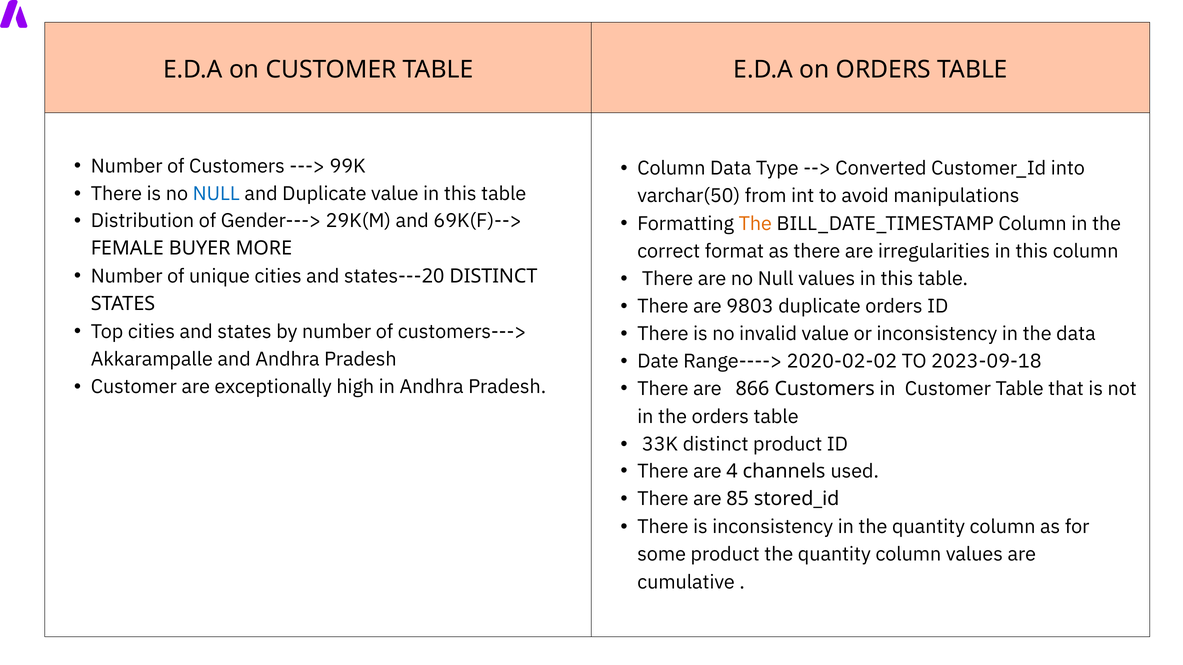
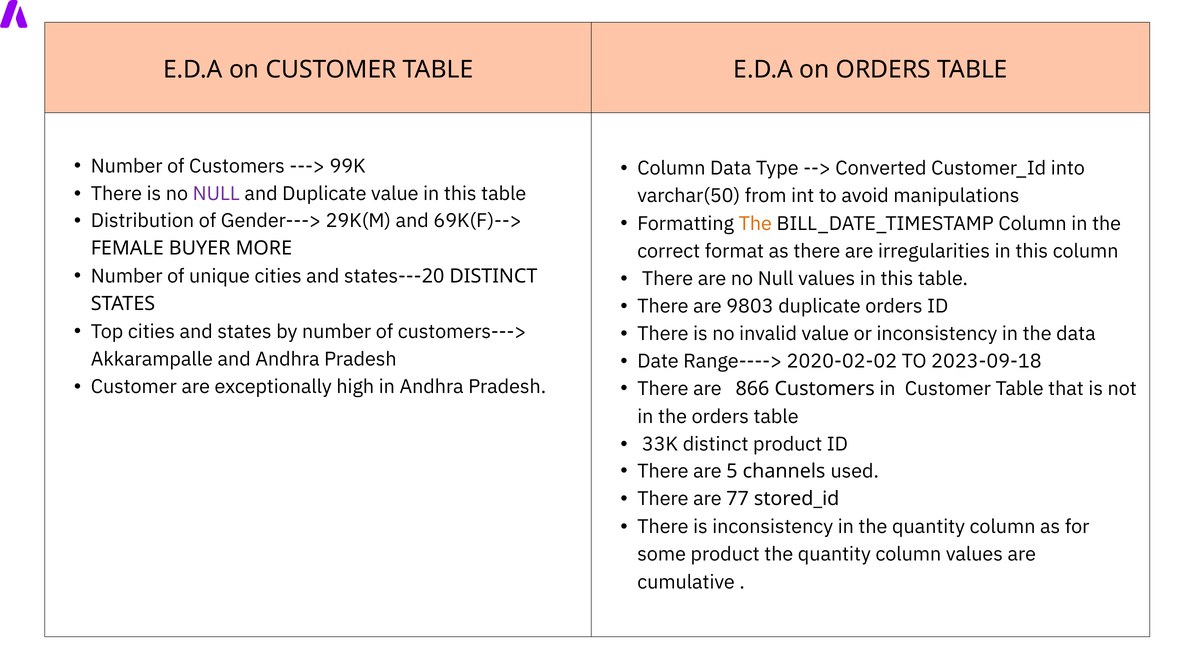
NULL at (216, 194) colour: blue -> purple
4: 4 -> 5
85: 85 -> 77
